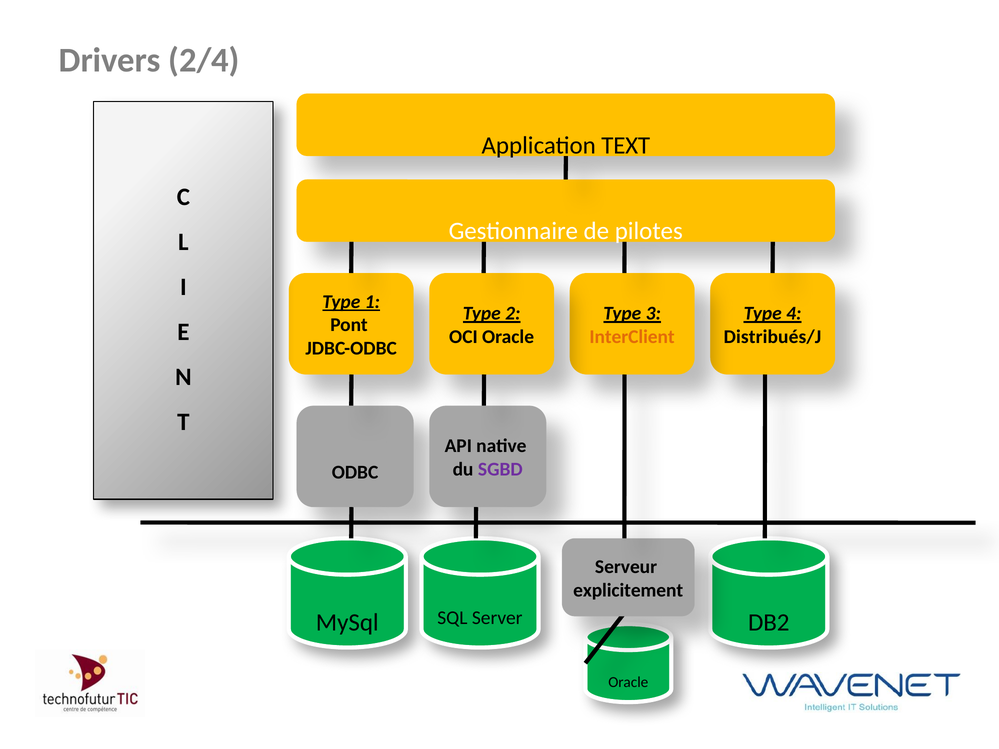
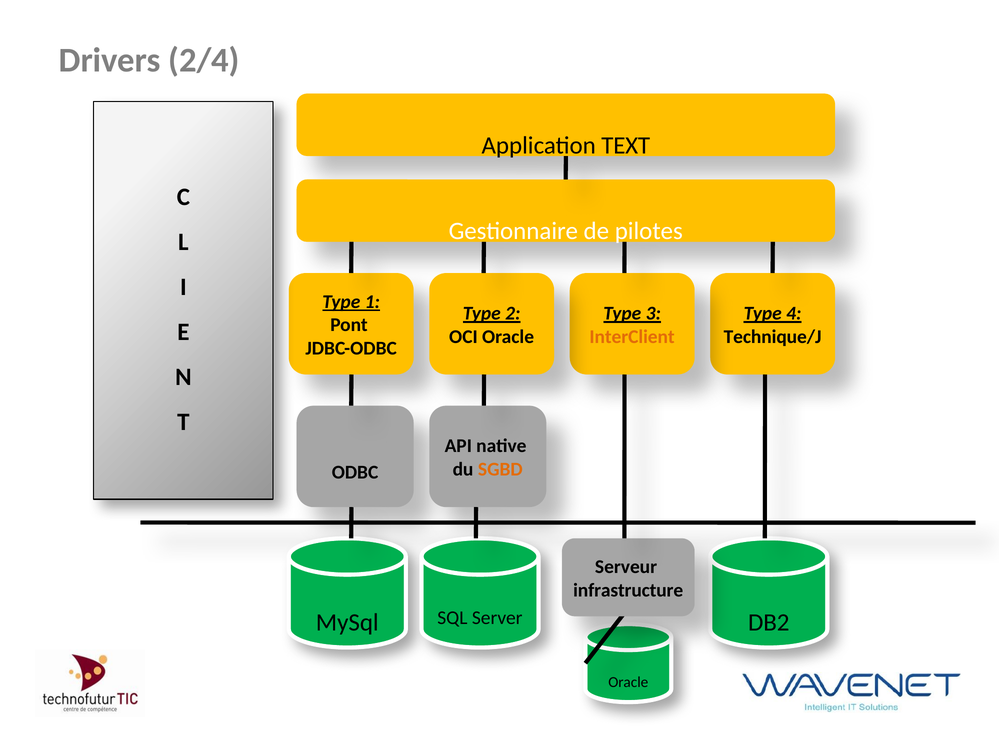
Distribués/J: Distribués/J -> Technique/J
SGBD colour: purple -> orange
explicitement: explicitement -> infrastructure
